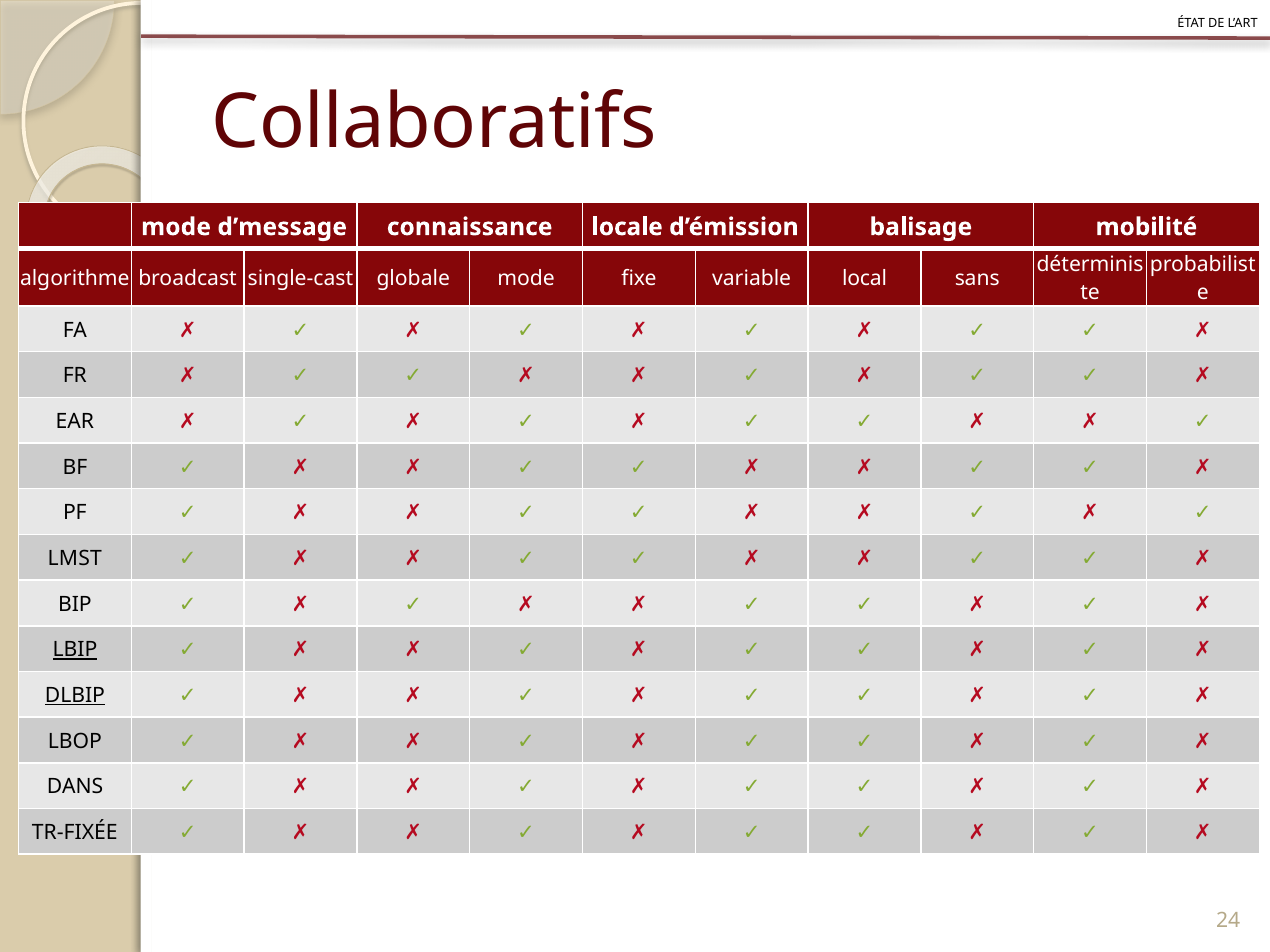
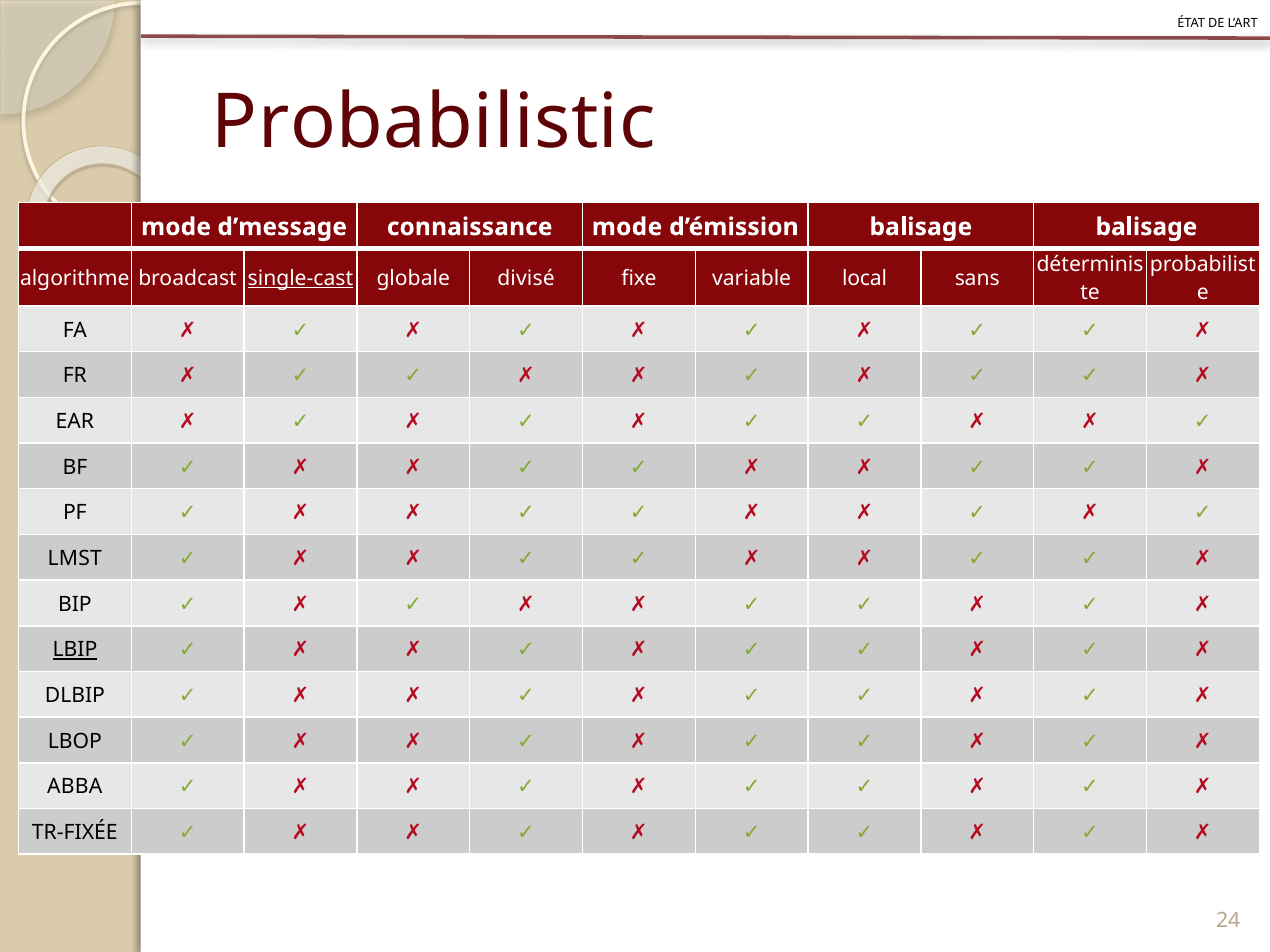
Collaboratifs: Collaboratifs -> Probabilistic
connaissance locale: locale -> mode
balisage mobilité: mobilité -> balisage
single-cast underline: none -> present
globale mode: mode -> divisé
DLBIP underline: present -> none
DANS: DANS -> ABBA
